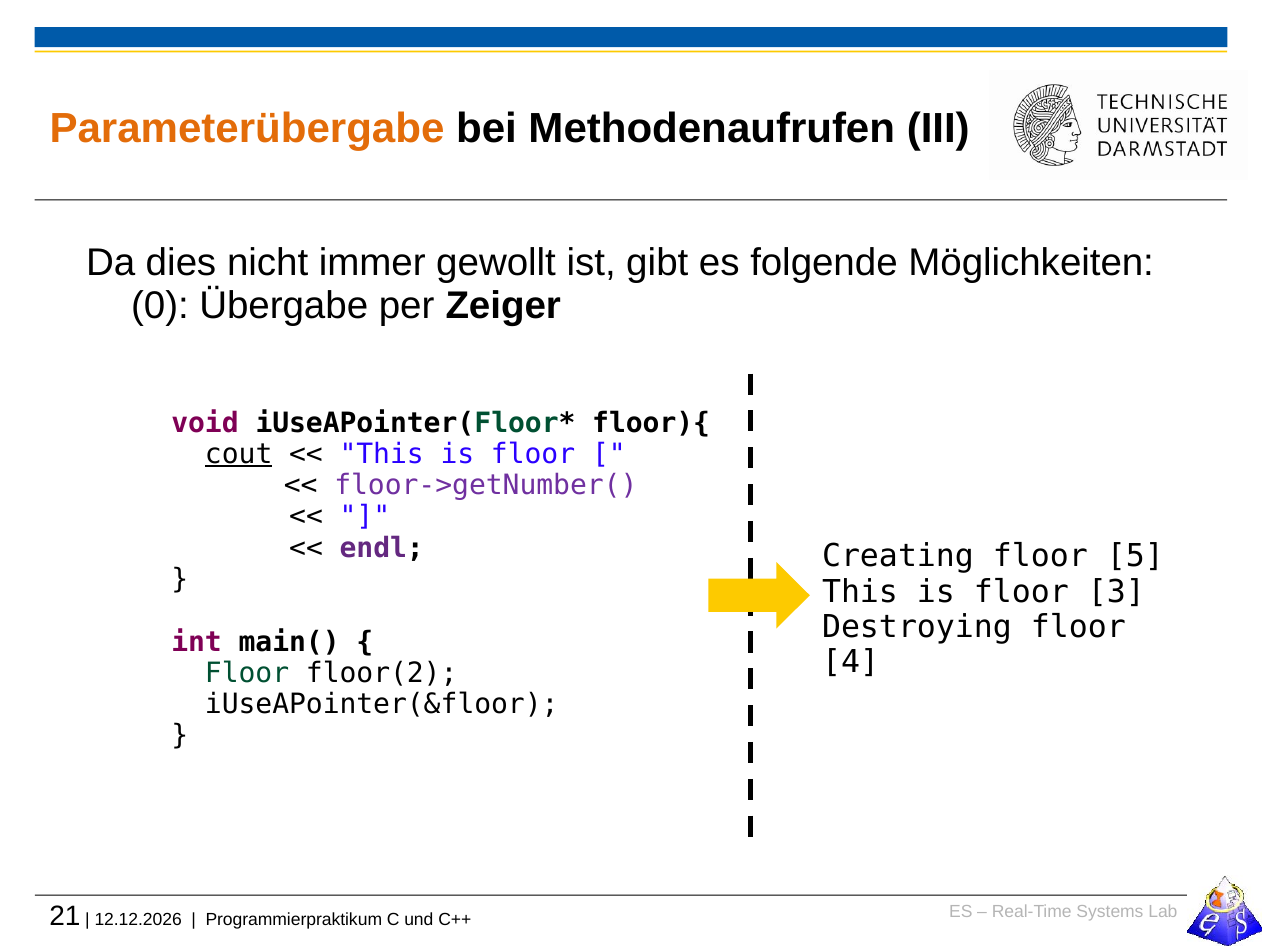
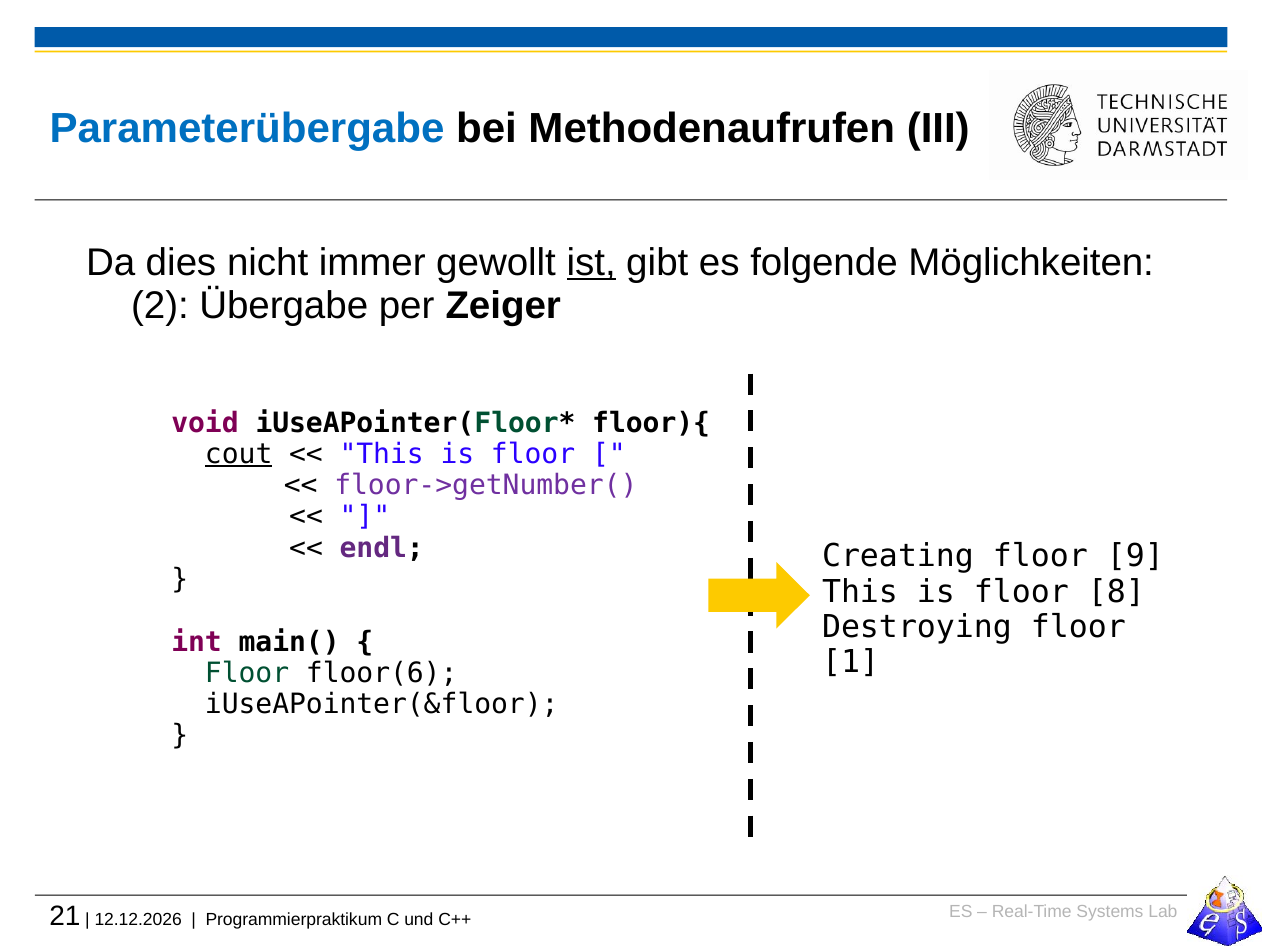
Parameterübergabe colour: orange -> blue
ist underline: none -> present
0: 0 -> 2
5: 5 -> 9
3: 3 -> 8
4: 4 -> 1
floor(2: floor(2 -> floor(6
